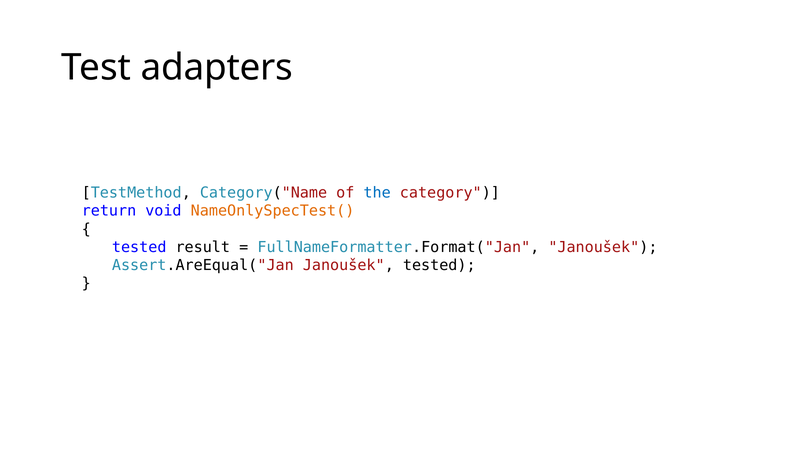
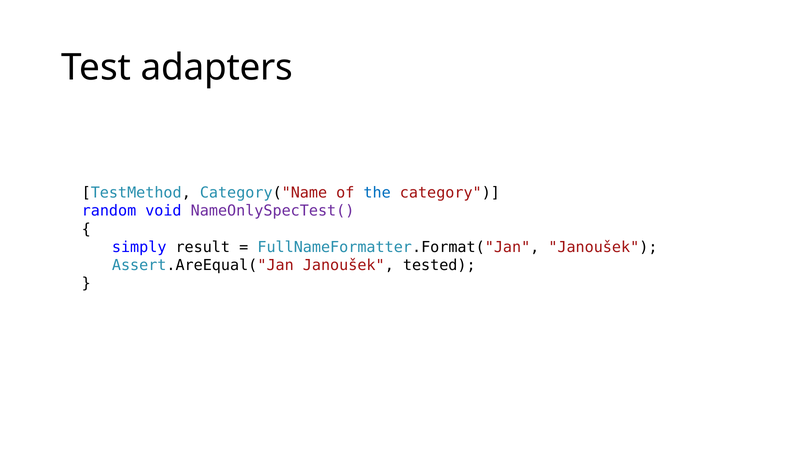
return: return -> random
NameOnlySpecTest( colour: orange -> purple
tested at (139, 247): tested -> simply
